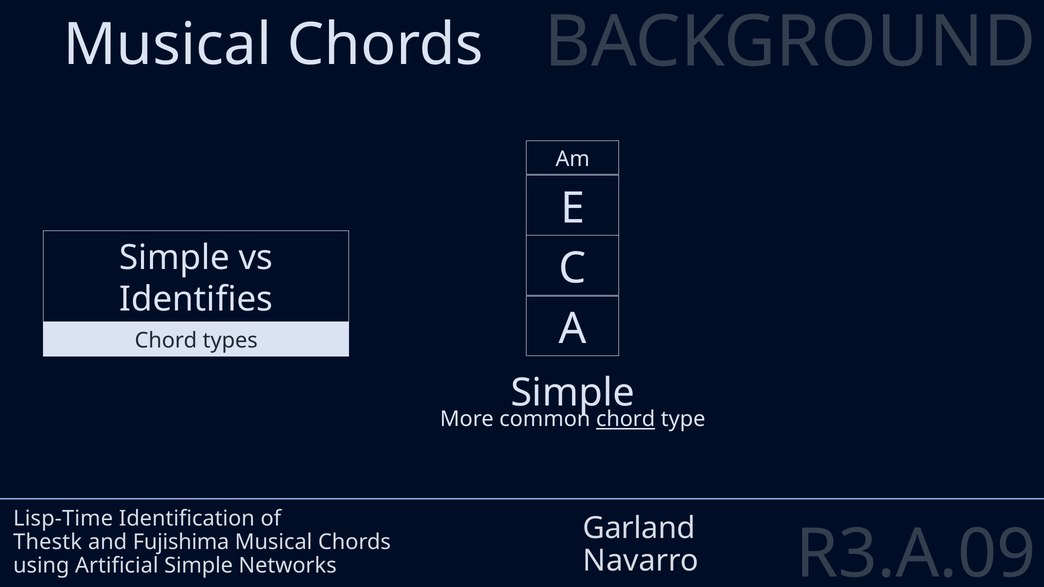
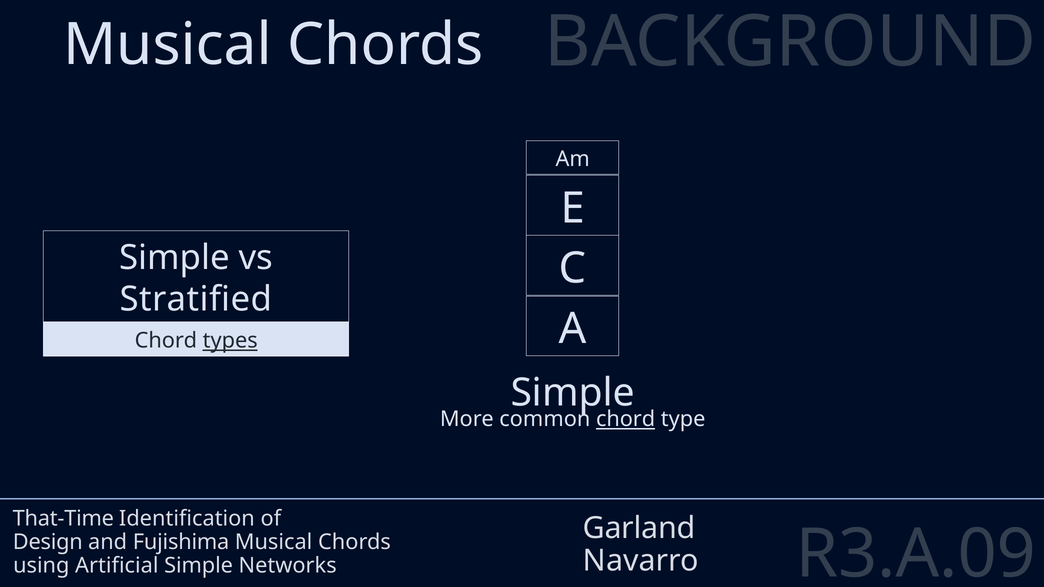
Identifies: Identifies -> Stratified
types underline: none -> present
Lisp-Time: Lisp-Time -> That-Time
Thestk: Thestk -> Design
